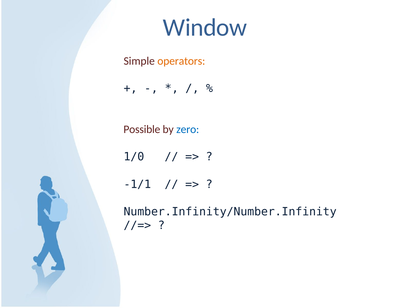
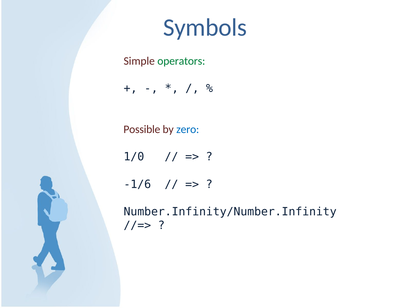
Window: Window -> Symbols
operators colour: orange -> green
-1/1: -1/1 -> -1/6
